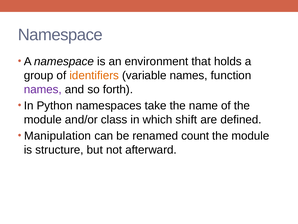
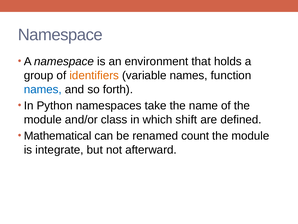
names at (43, 89) colour: purple -> blue
Manipulation: Manipulation -> Mathematical
structure: structure -> integrate
